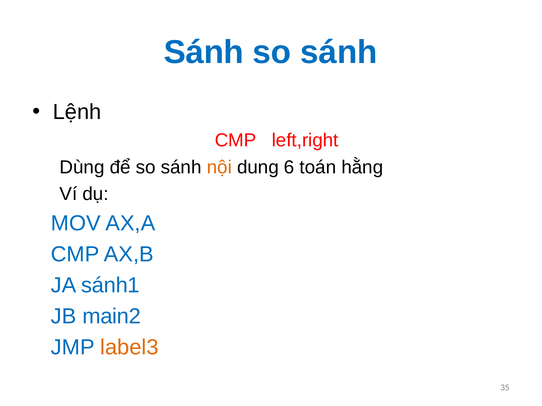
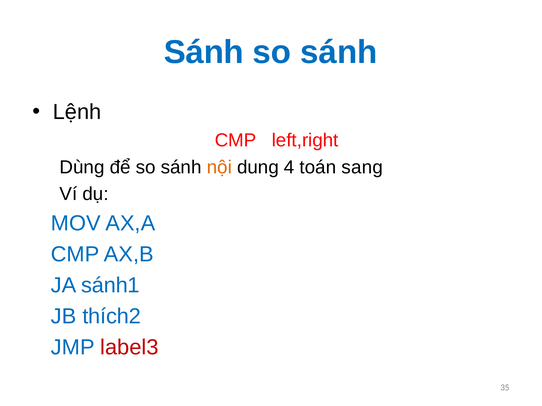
6: 6 -> 4
hằng: hằng -> sang
main2: main2 -> thích2
label3 colour: orange -> red
